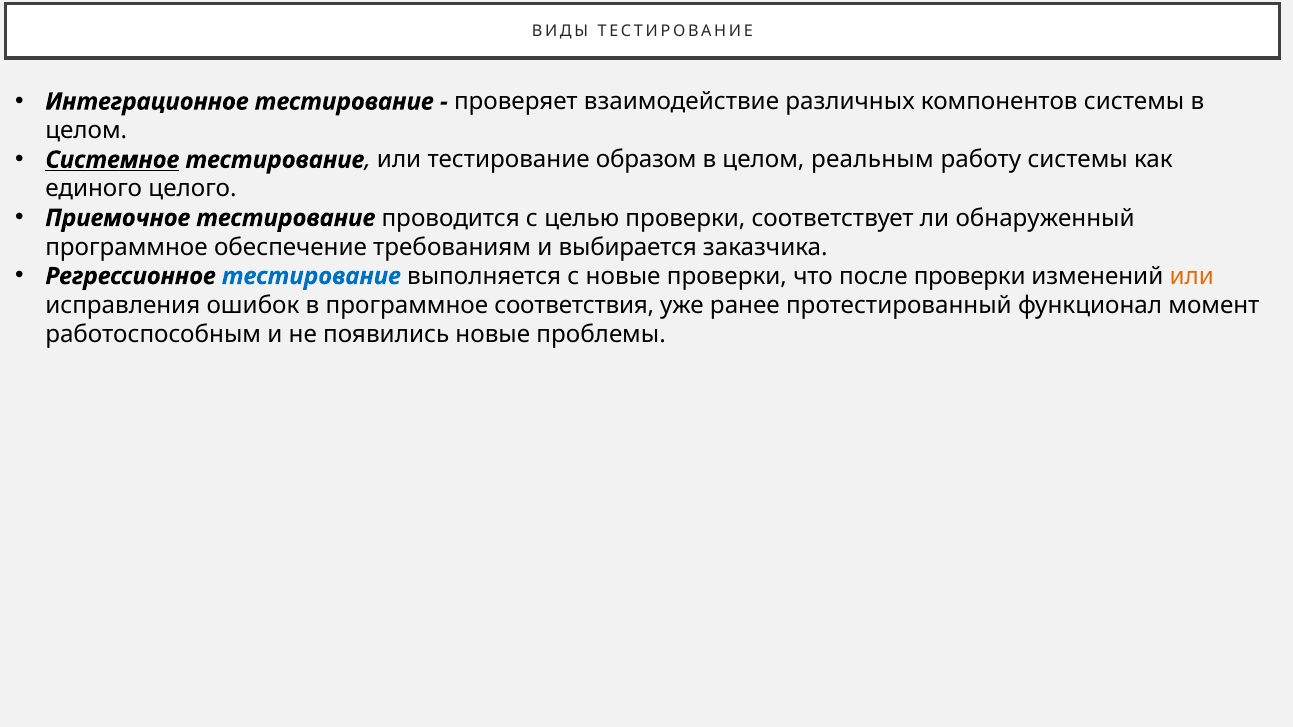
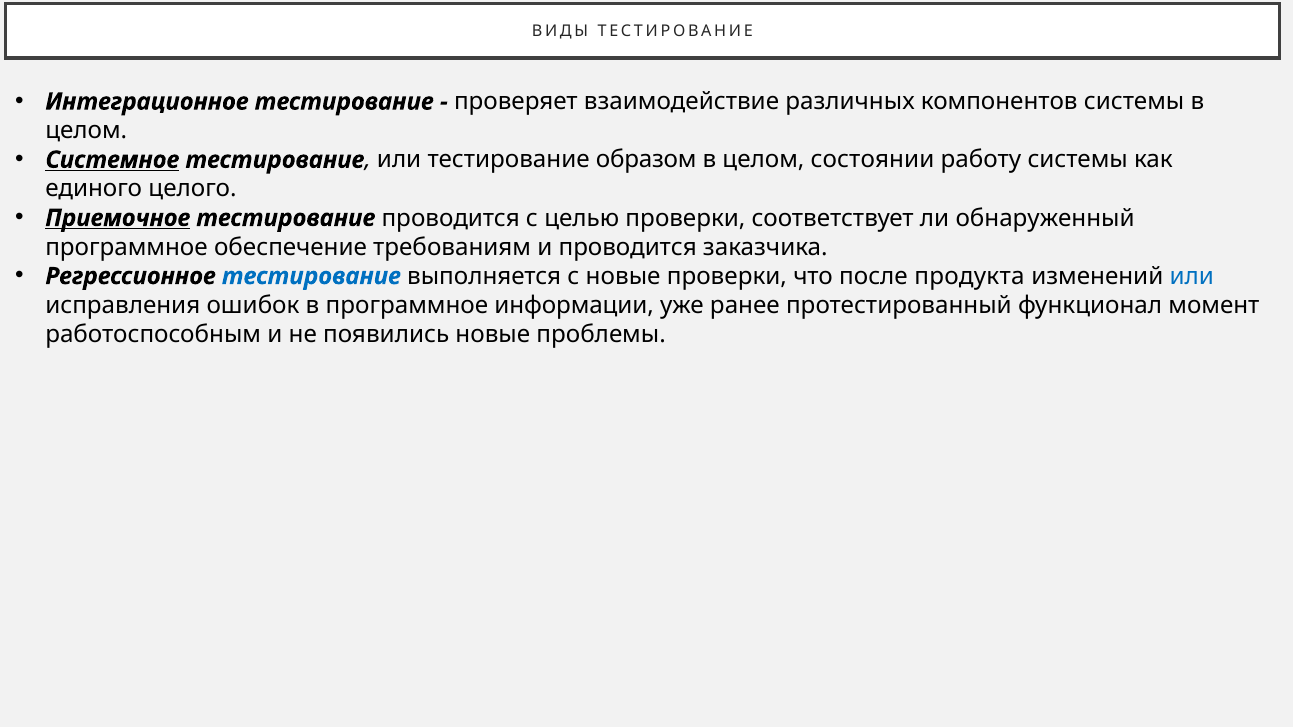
реальным: реальным -> состоянии
Приемочное underline: none -> present
и выбирается: выбирается -> проводится
после проверки: проверки -> продукта
или at (1192, 276) colour: orange -> blue
соответствия: соответствия -> информации
